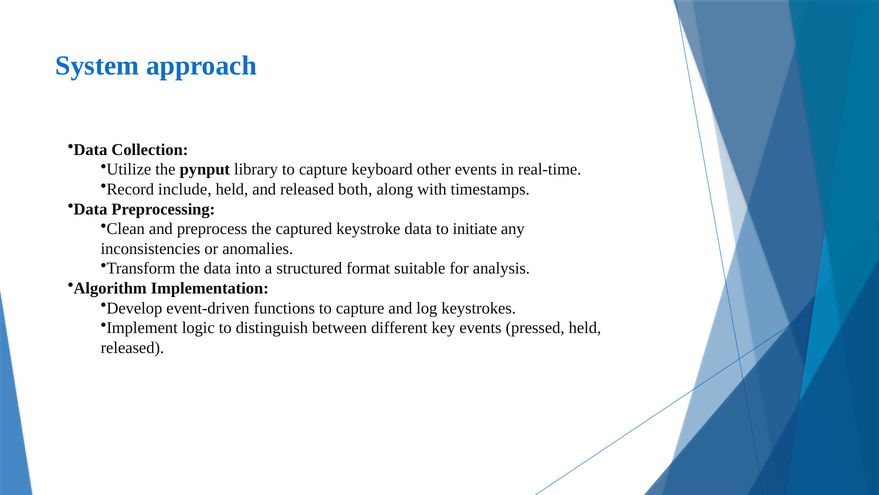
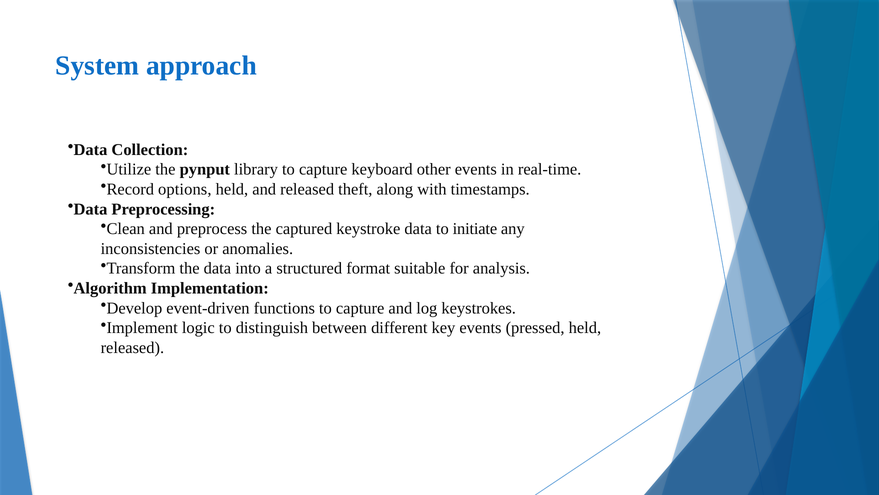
include: include -> options
both: both -> theft
